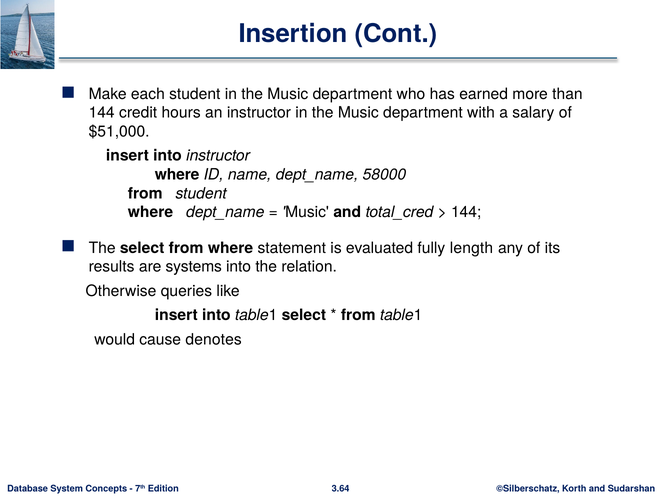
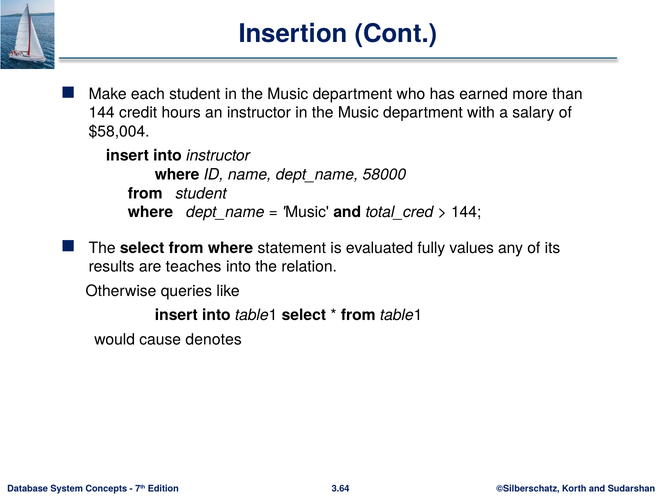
$51,000: $51,000 -> $58,004
length: length -> values
systems: systems -> teaches
